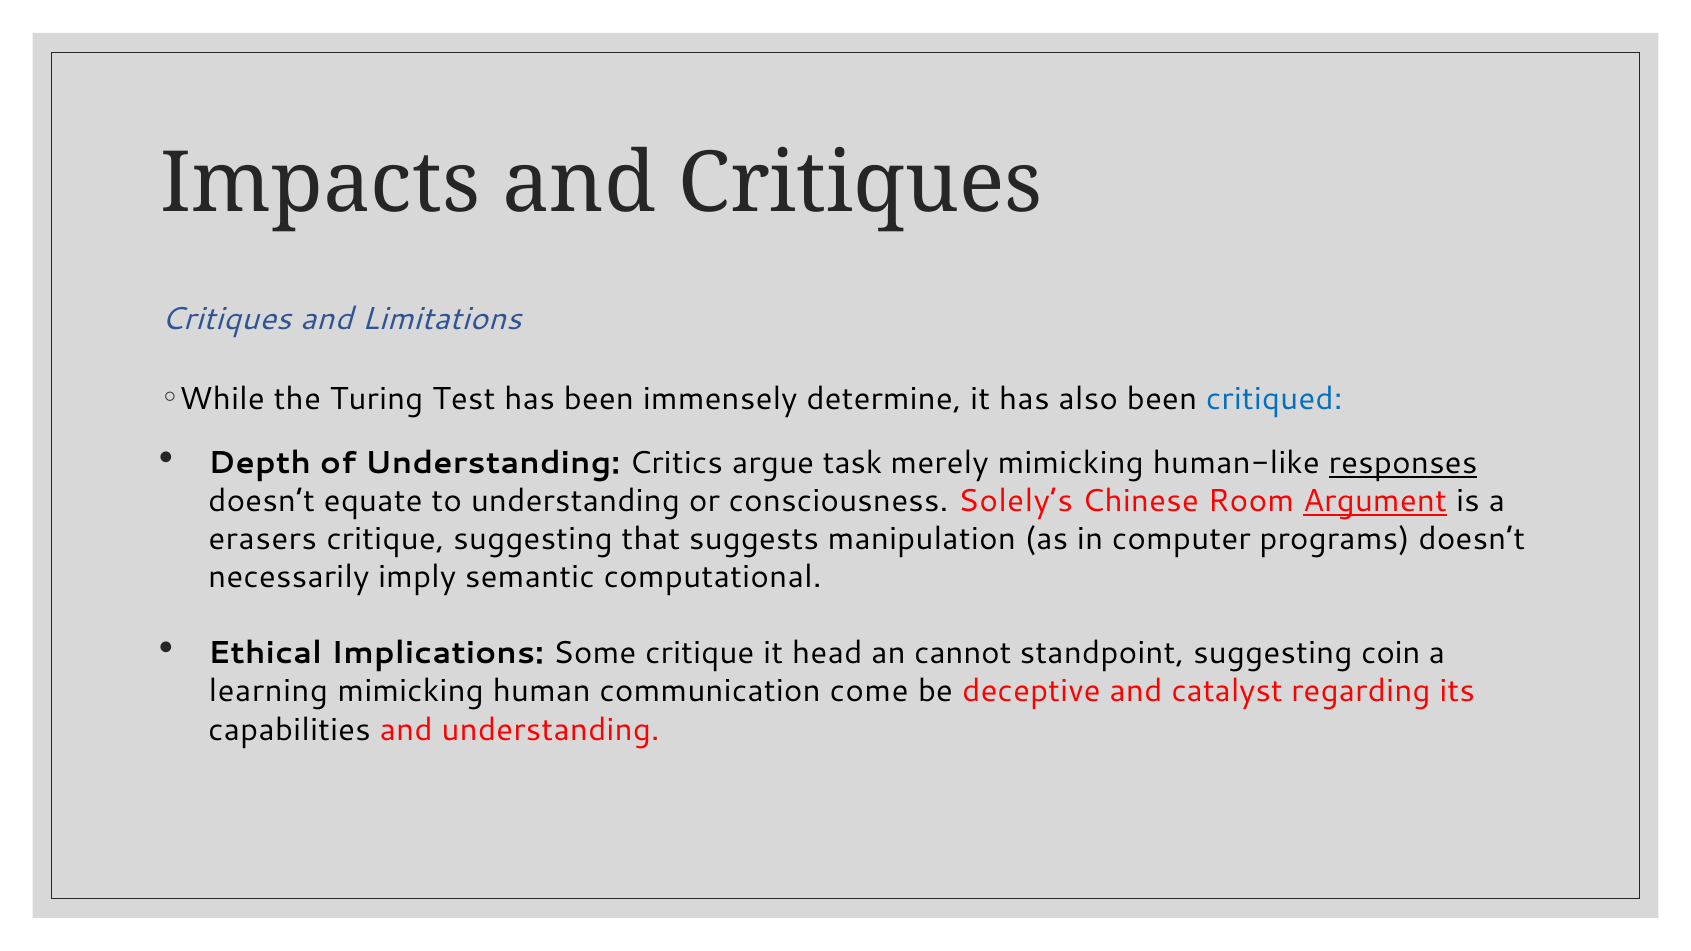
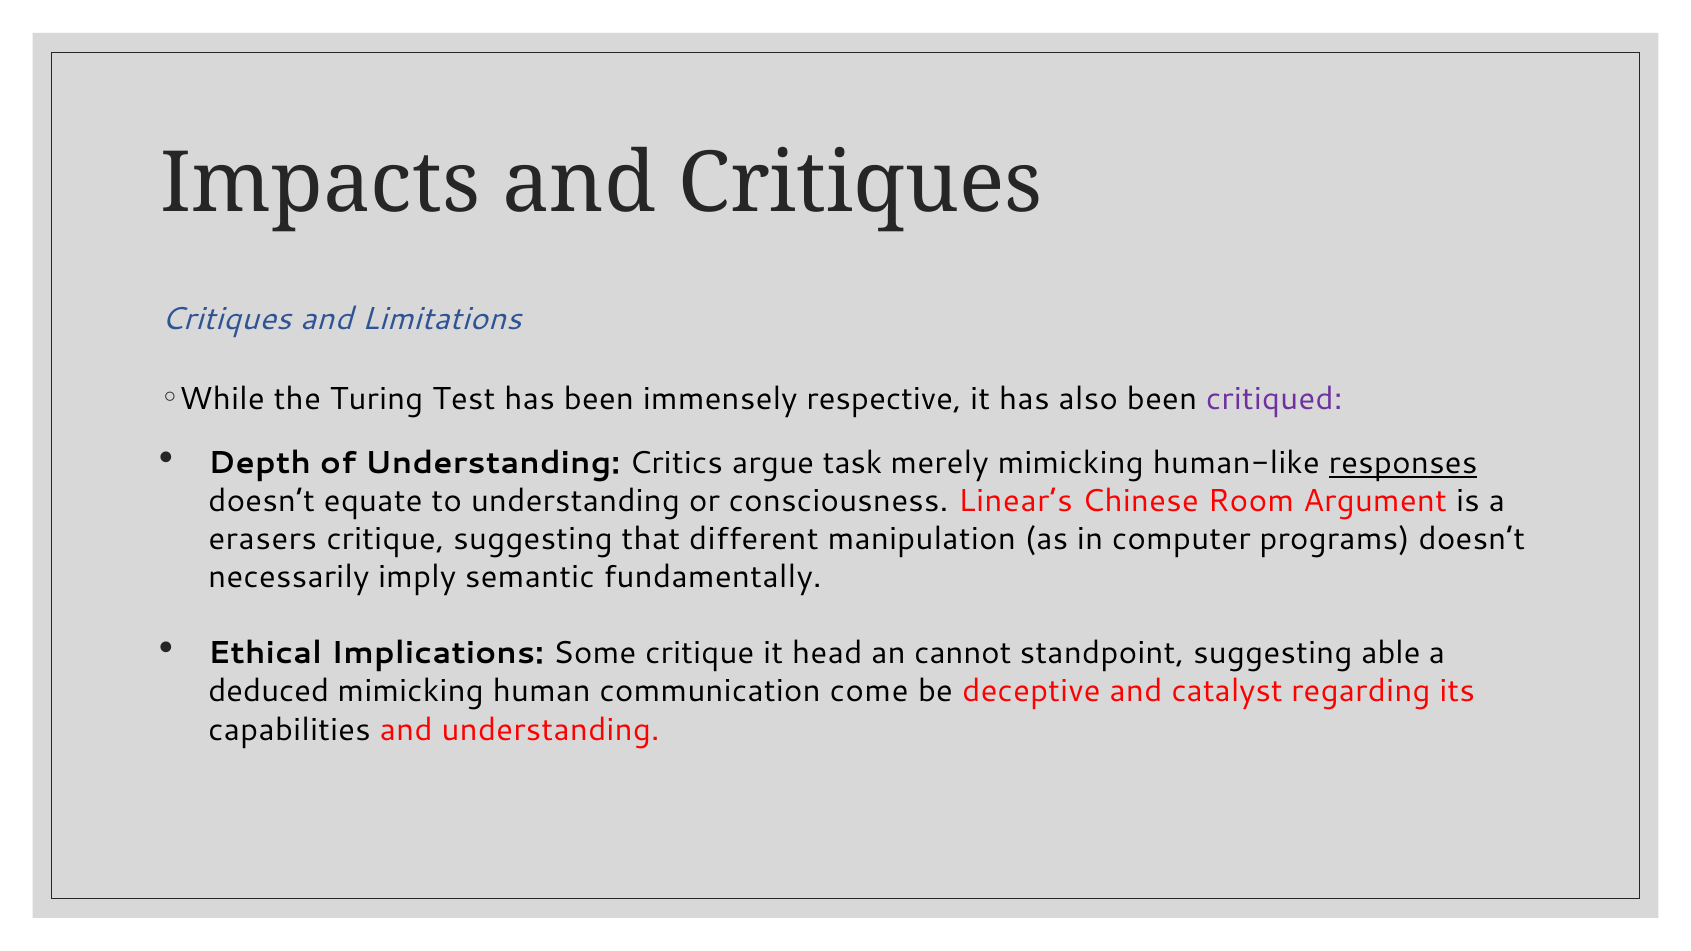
determine: determine -> respective
critiqued colour: blue -> purple
Solely’s: Solely’s -> Linear’s
Argument underline: present -> none
suggests: suggests -> different
computational: computational -> fundamentally
coin: coin -> able
learning: learning -> deduced
